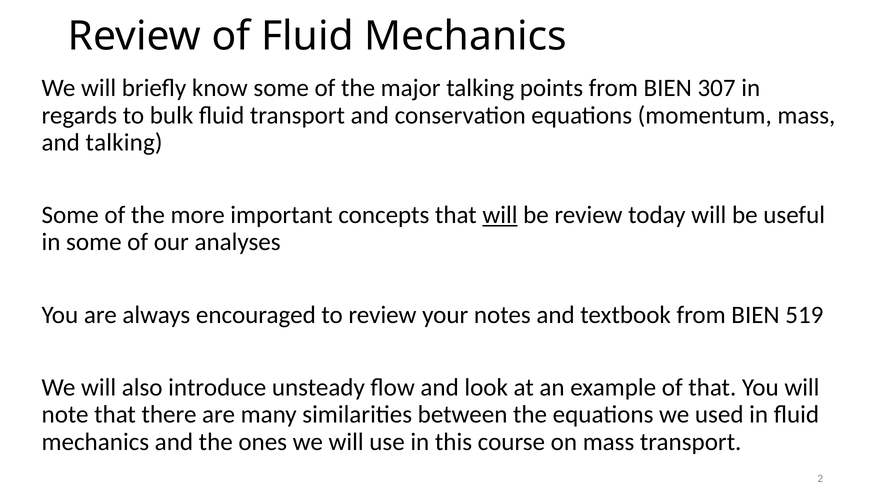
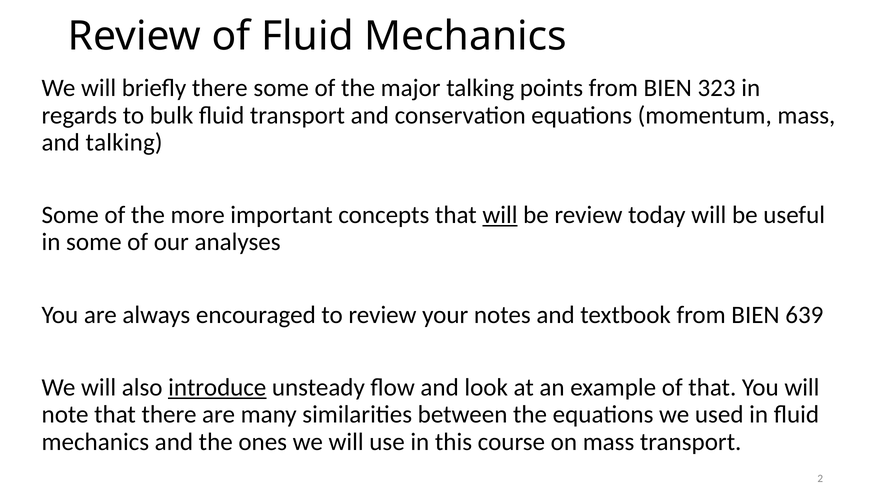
briefly know: know -> there
307: 307 -> 323
519: 519 -> 639
introduce underline: none -> present
